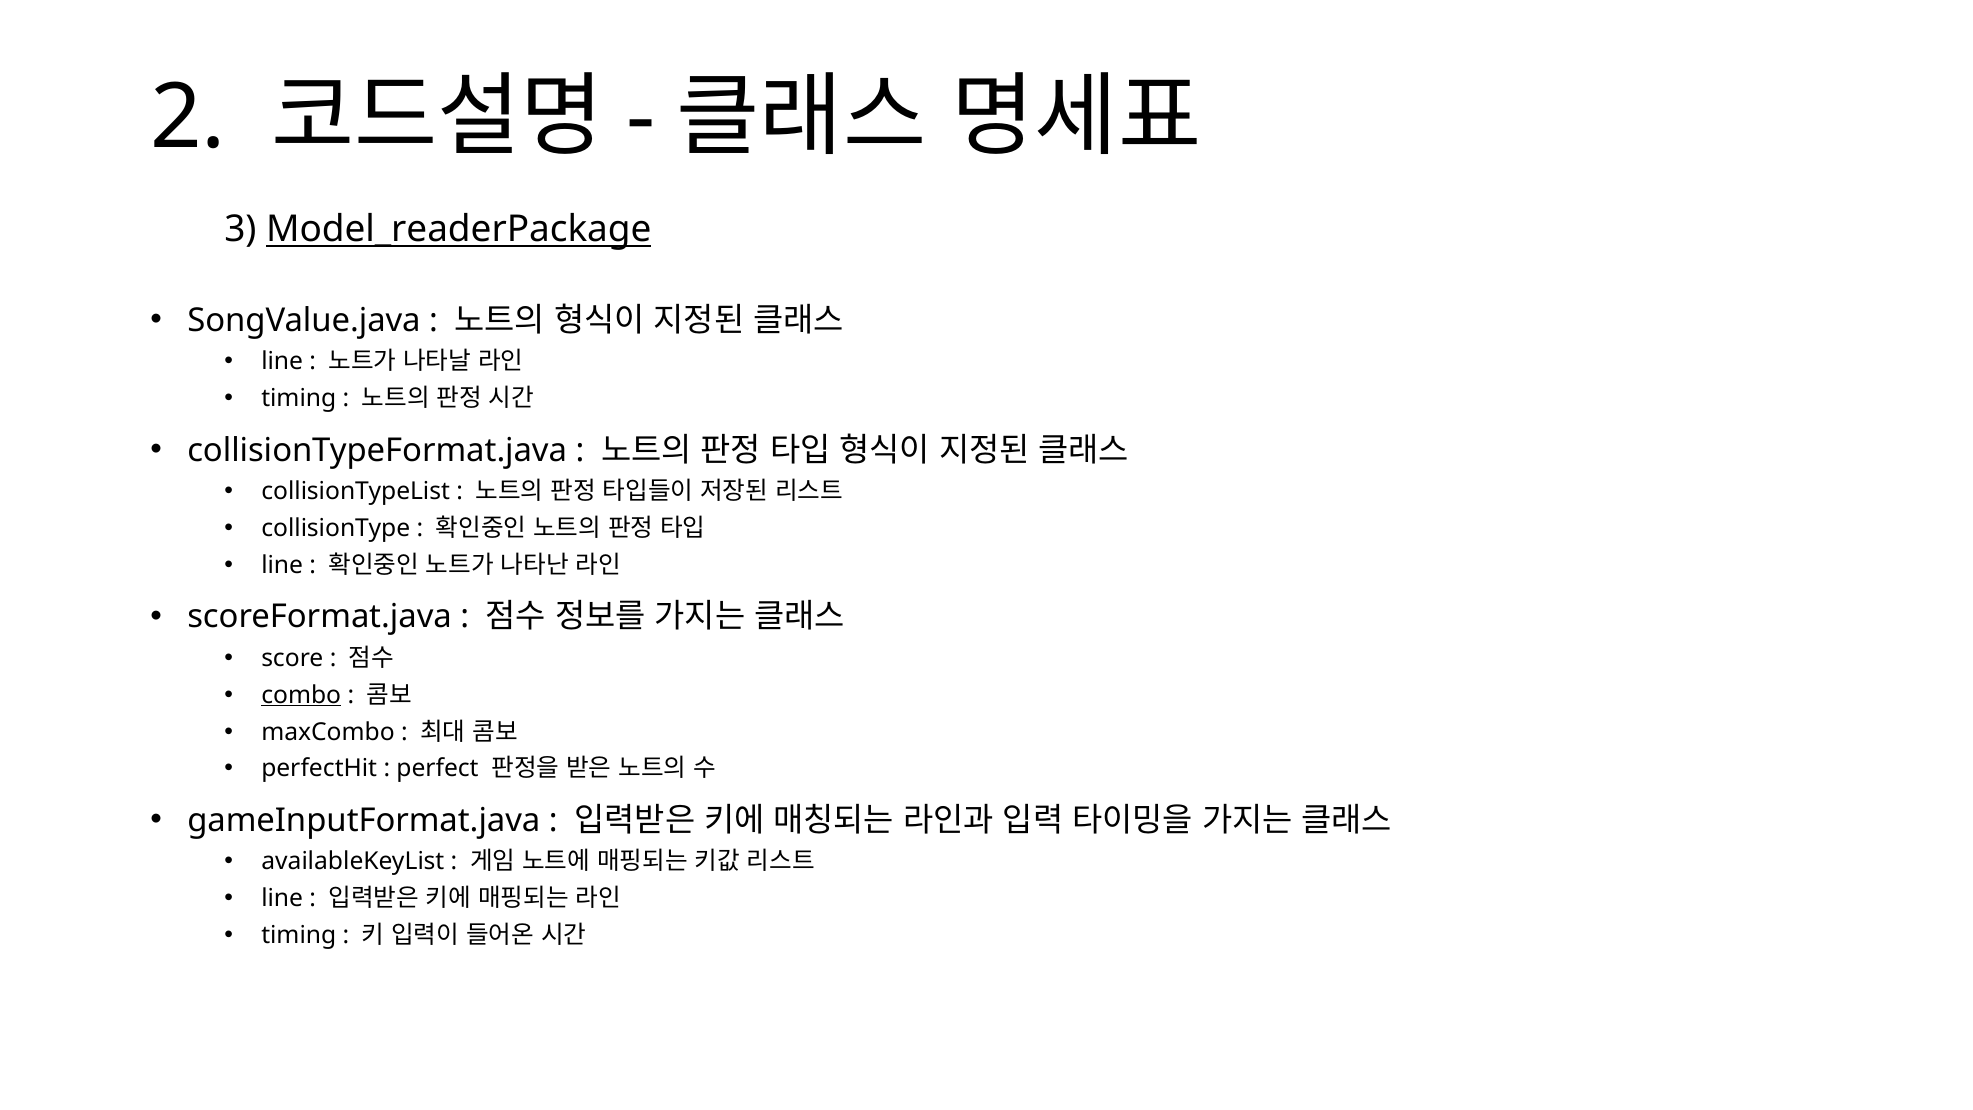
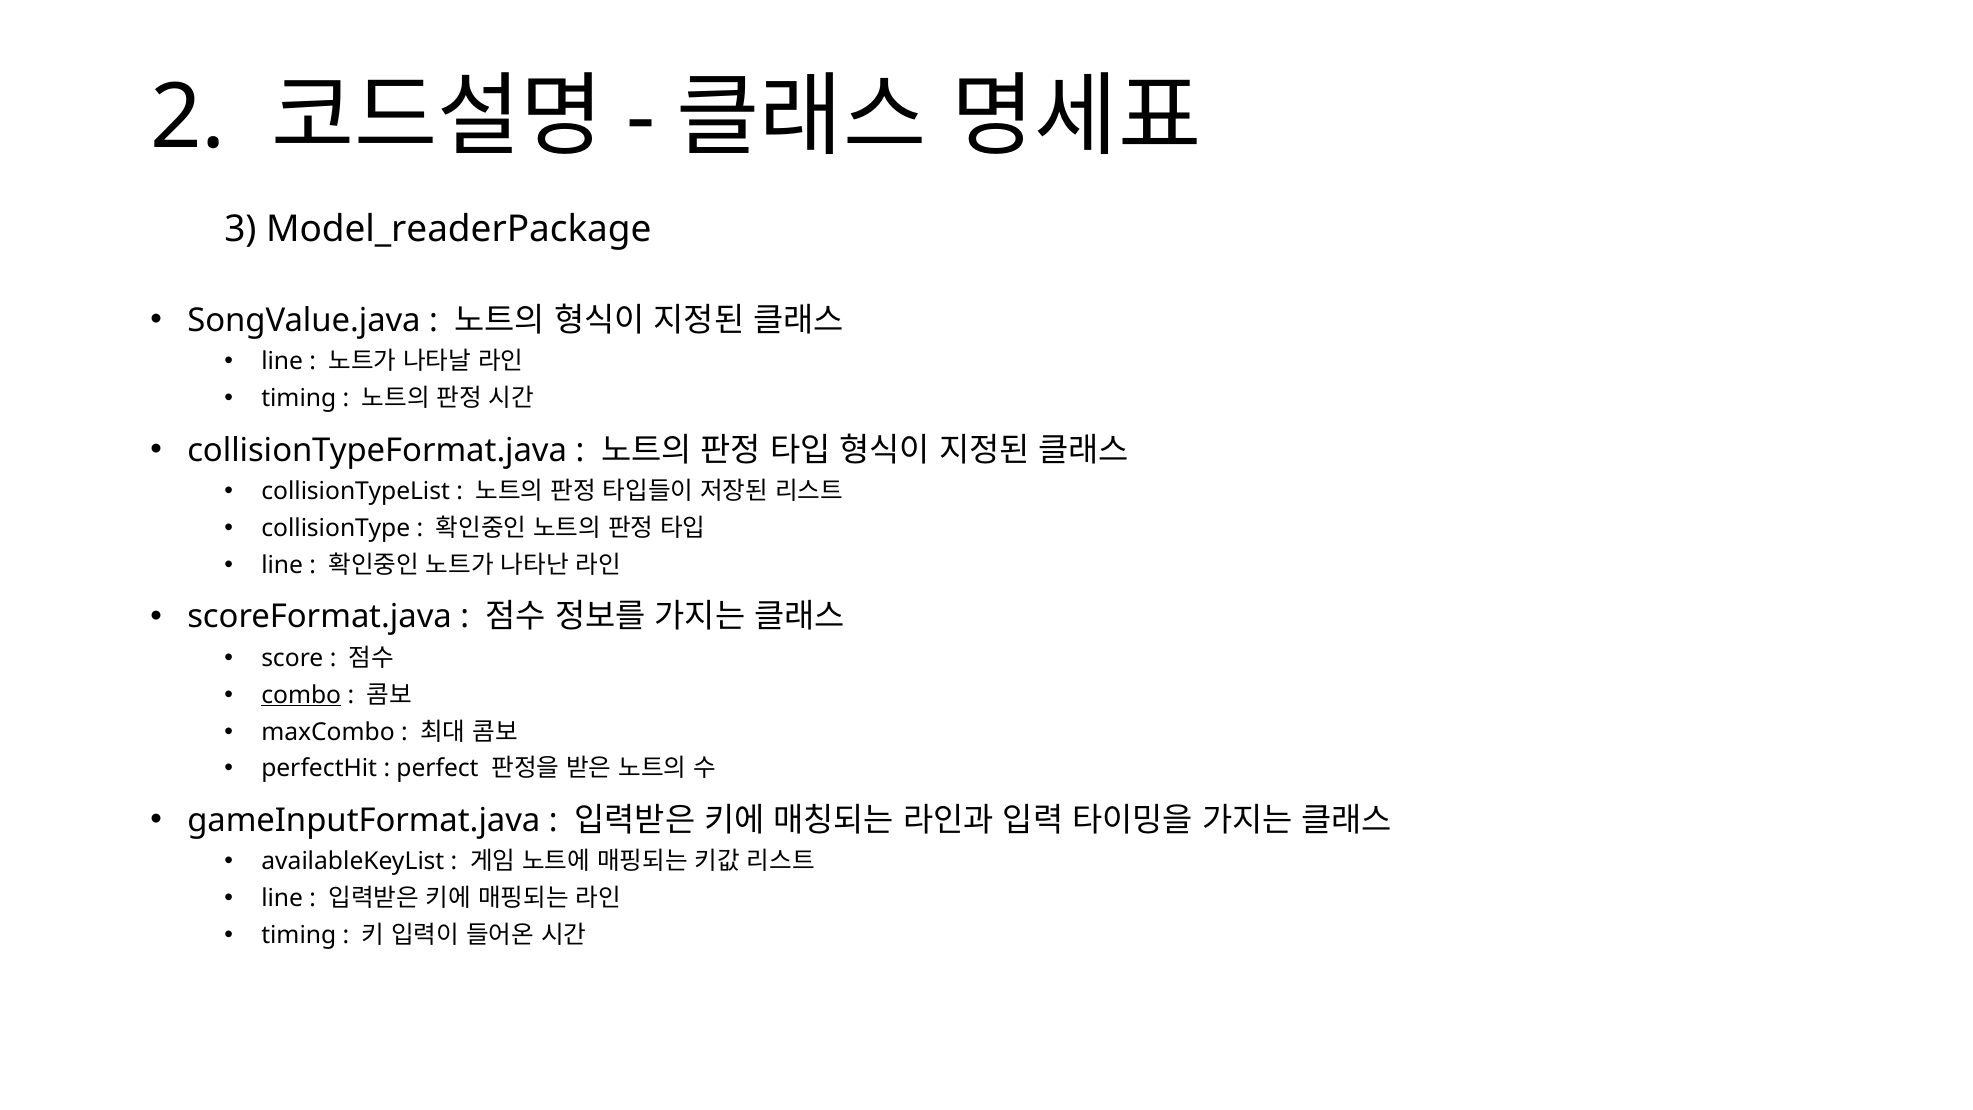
Model_readerPackage underline: present -> none
